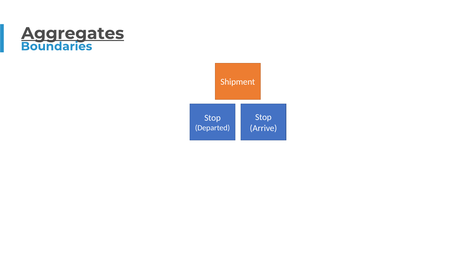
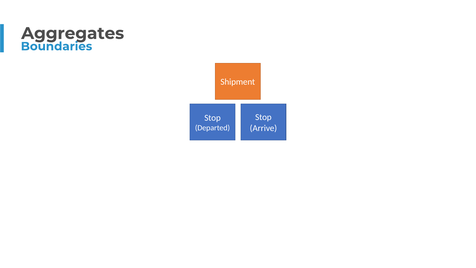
Aggregates underline: present -> none
